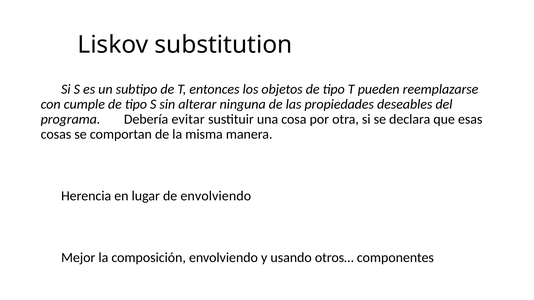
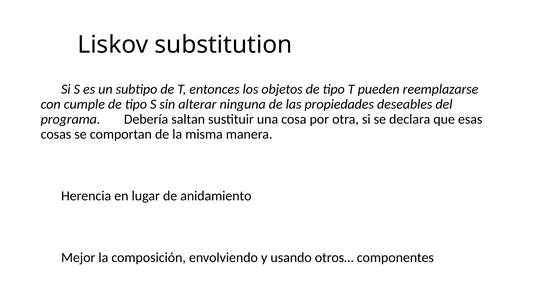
evitar: evitar -> saltan
de envolviendo: envolviendo -> anidamiento
